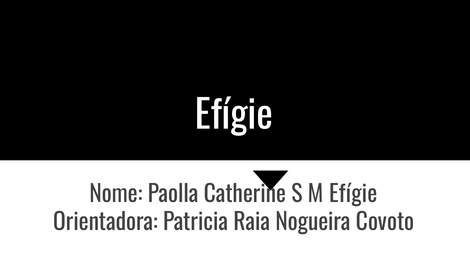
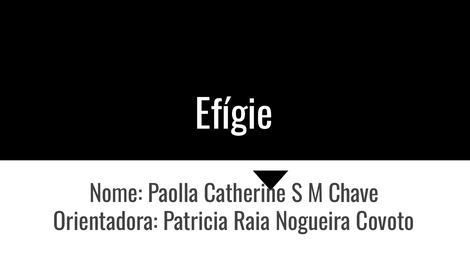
M Efígie: Efígie -> Chave
